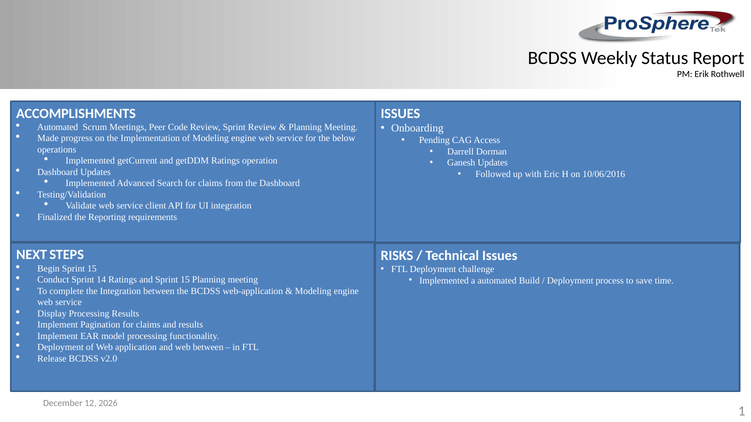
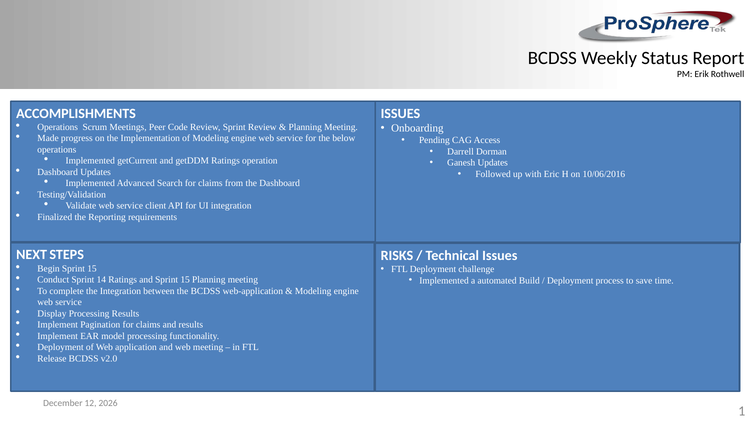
Automated at (58, 127): Automated -> Operations
web between: between -> meeting
